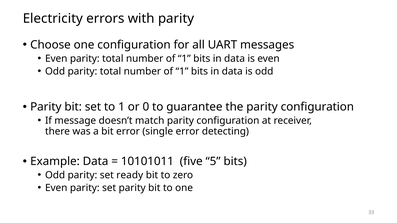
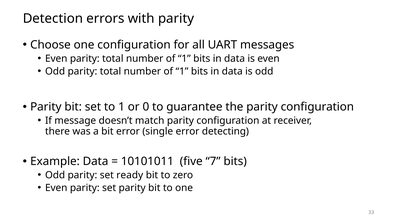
Electricity: Electricity -> Detection
5: 5 -> 7
